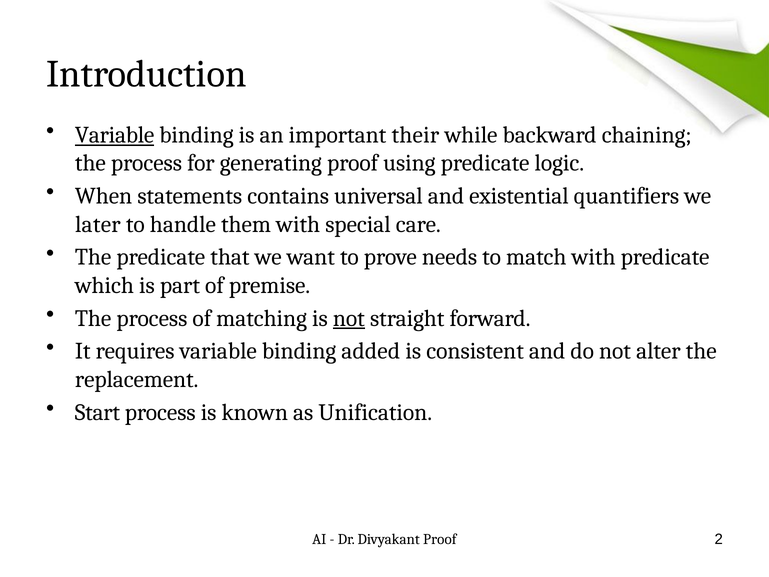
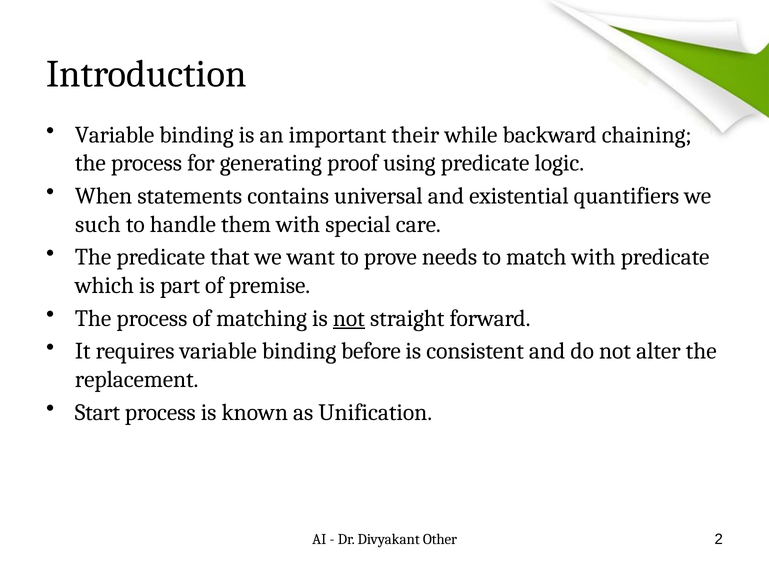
Variable at (115, 135) underline: present -> none
later: later -> such
added: added -> before
Divyakant Proof: Proof -> Other
